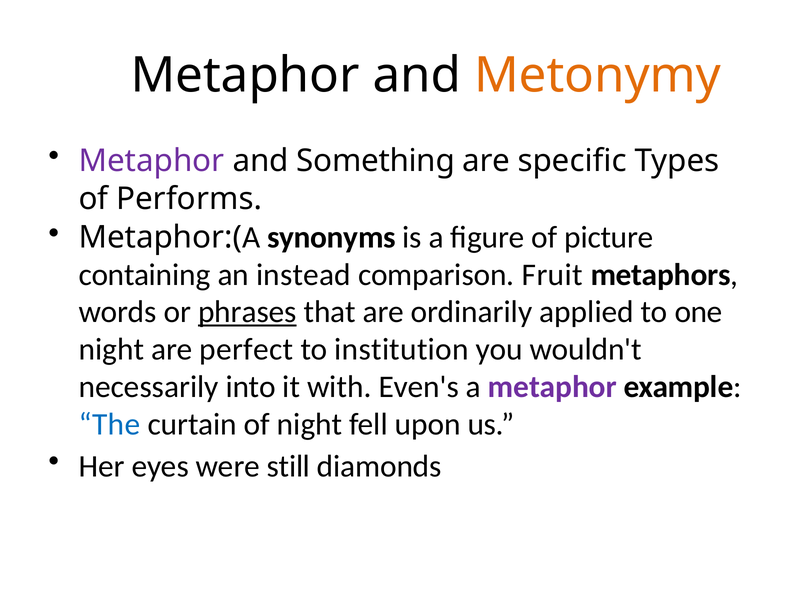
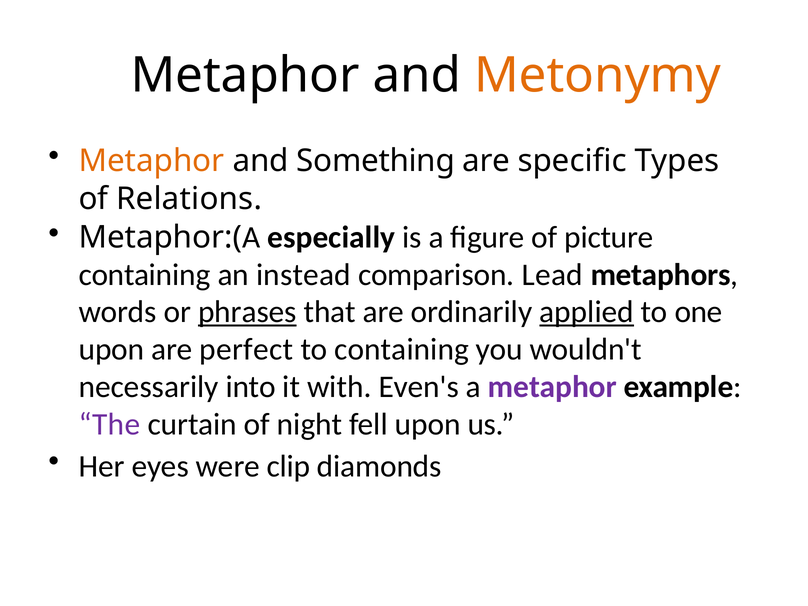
Metaphor at (152, 161) colour: purple -> orange
Performs: Performs -> Relations
synonyms: synonyms -> especially
Fruit: Fruit -> Lead
applied underline: none -> present
night at (111, 349): night -> upon
to institution: institution -> containing
The colour: blue -> purple
still: still -> clip
